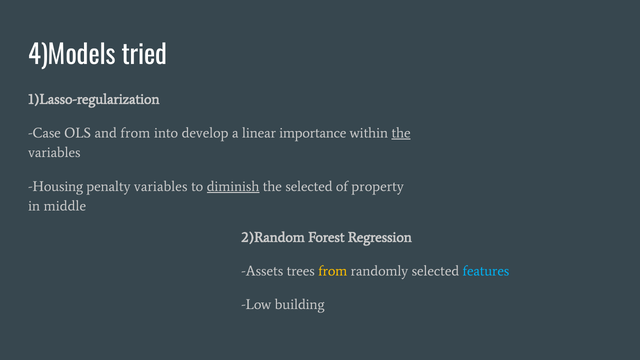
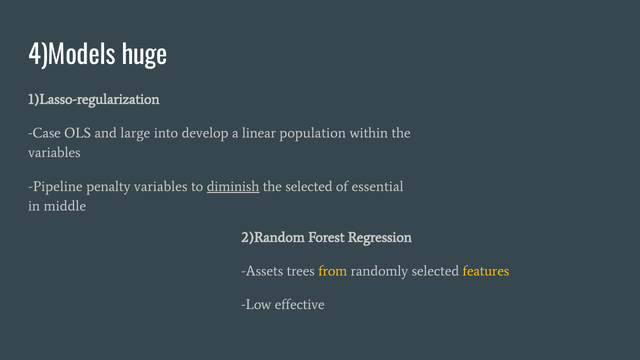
tried: tried -> huge
and from: from -> large
importance: importance -> population
the at (401, 133) underline: present -> none
Housing: Housing -> Pipeline
property: property -> essential
features colour: light blue -> yellow
building: building -> effective
